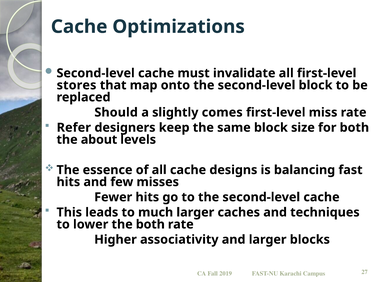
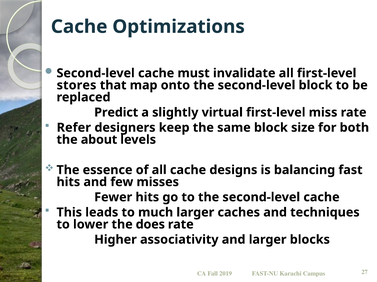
Should: Should -> Predict
comes: comes -> virtual
the both: both -> does
